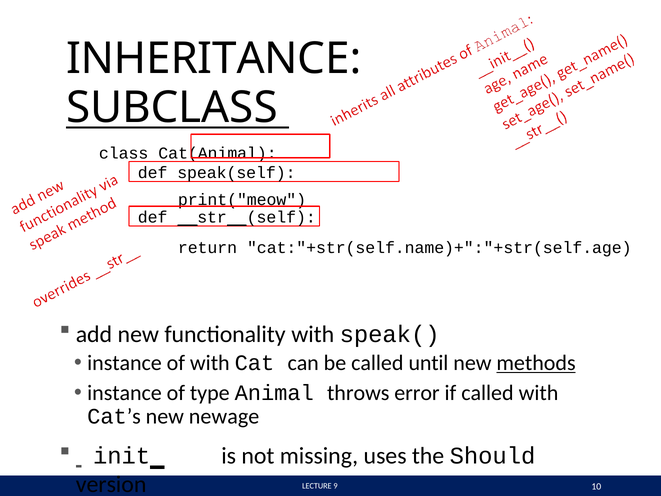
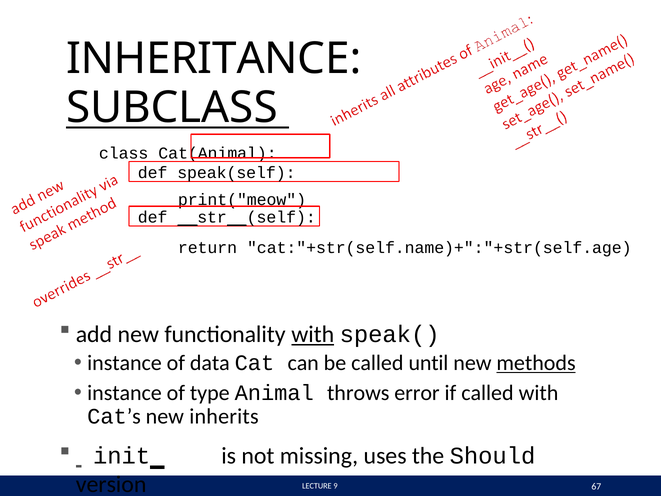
with at (313, 334) underline: none -> present
of with: with -> data
newage: newage -> inherits
10: 10 -> 67
